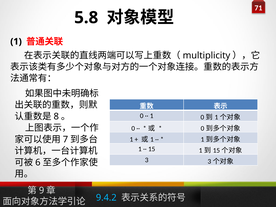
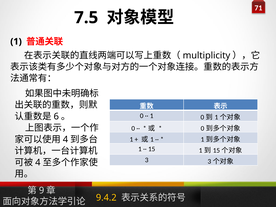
5.8: 5.8 -> 7.5
8: 8 -> 6
7 at (65, 139): 7 -> 4
6 at (38, 162): 6 -> 4
9.4.2 colour: light blue -> yellow
